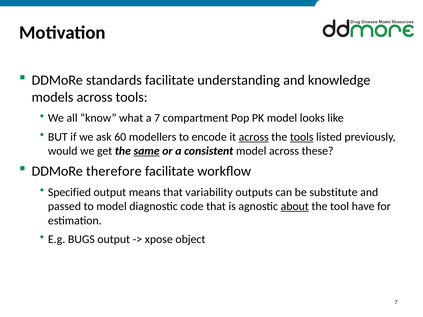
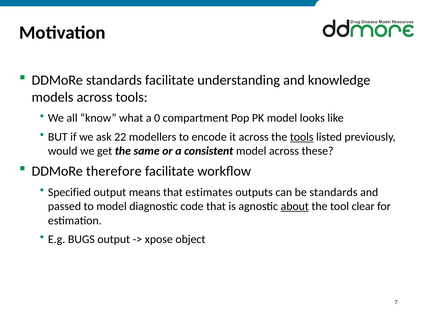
a 7: 7 -> 0
60: 60 -> 22
across at (254, 137) underline: present -> none
same underline: present -> none
variability: variability -> estimates
be substitute: substitute -> standards
have: have -> clear
